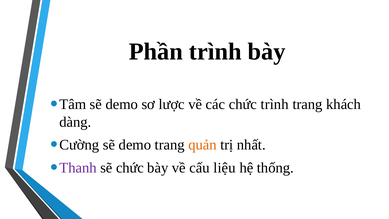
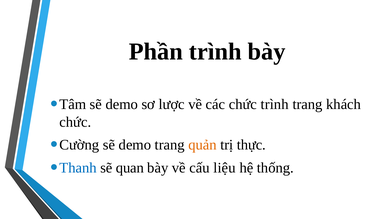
dàng at (75, 122): dàng -> chức
nhất: nhất -> thực
Thanh colour: purple -> blue
sẽ chức: chức -> quan
